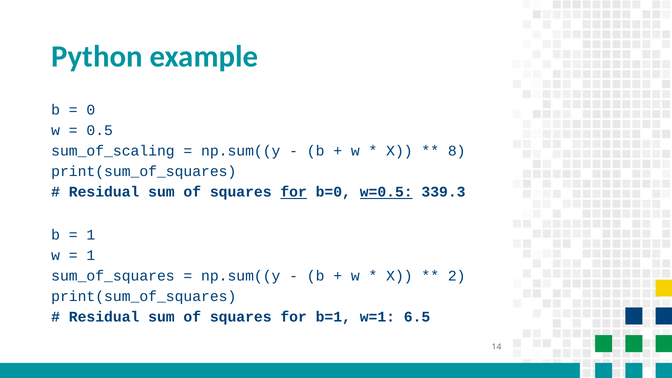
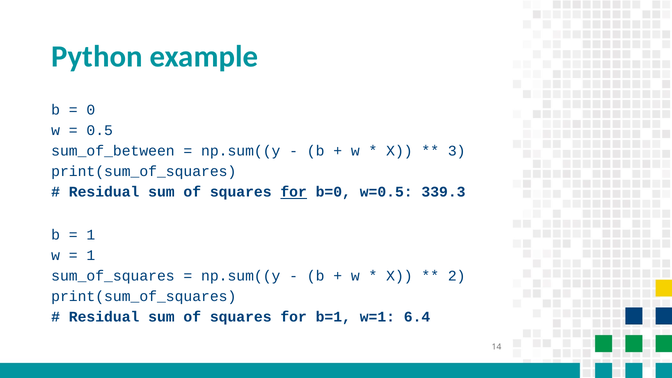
sum_of_scaling: sum_of_scaling -> sum_of_between
8: 8 -> 3
w=0.5 underline: present -> none
6.5: 6.5 -> 6.4
